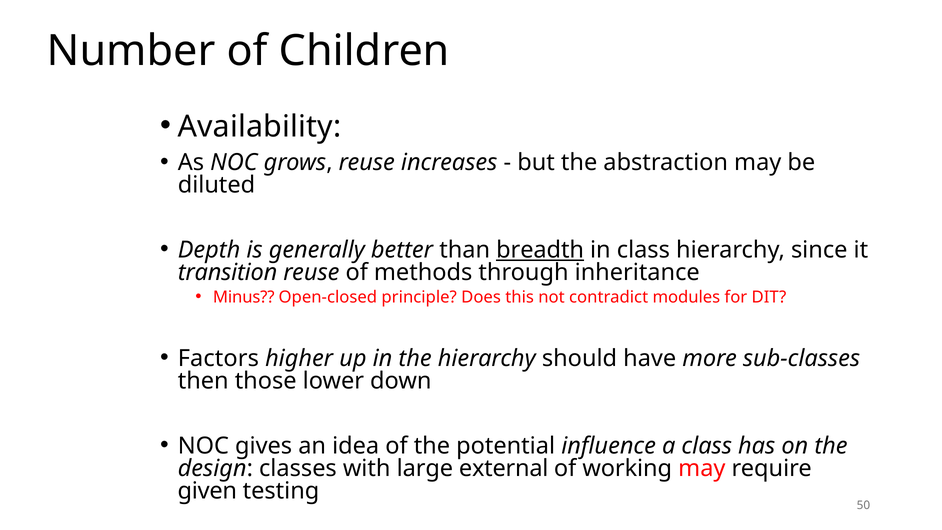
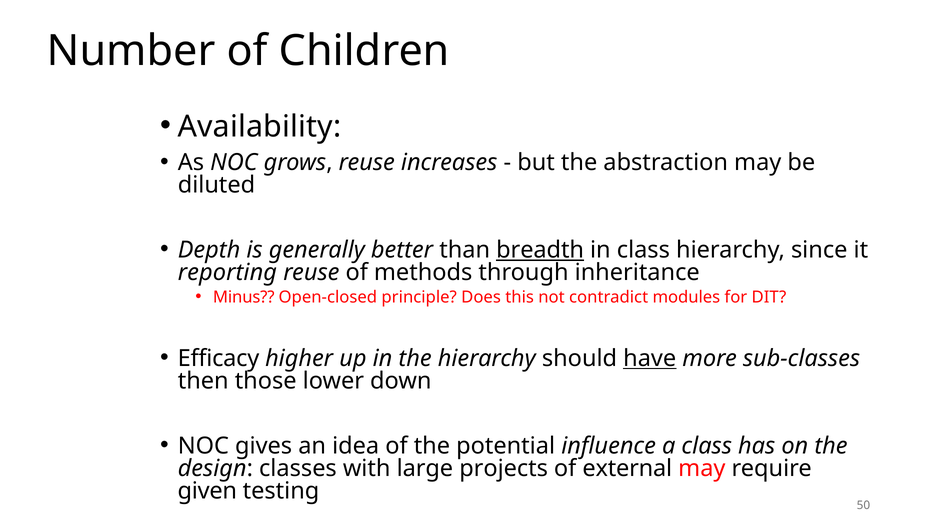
transition: transition -> reporting
Factors: Factors -> Efficacy
have underline: none -> present
external: external -> projects
working: working -> external
